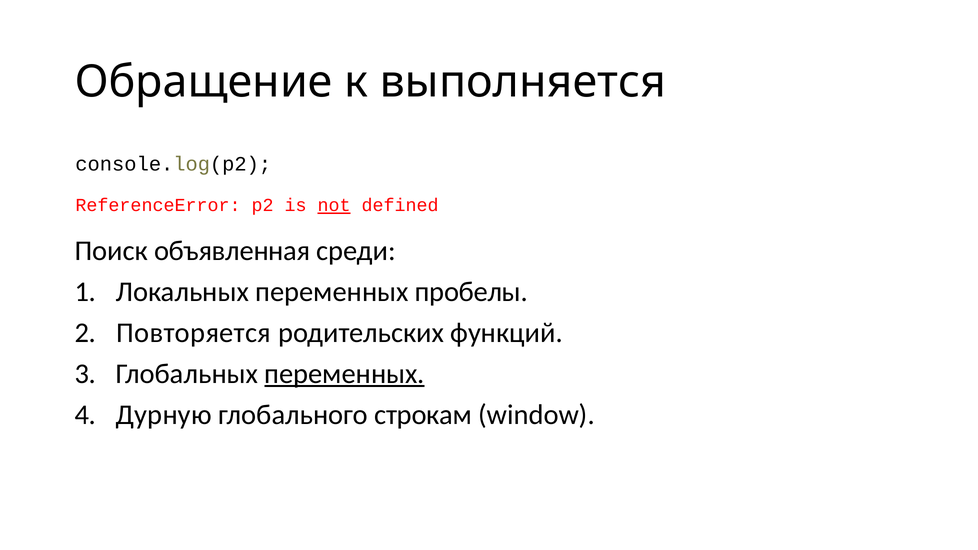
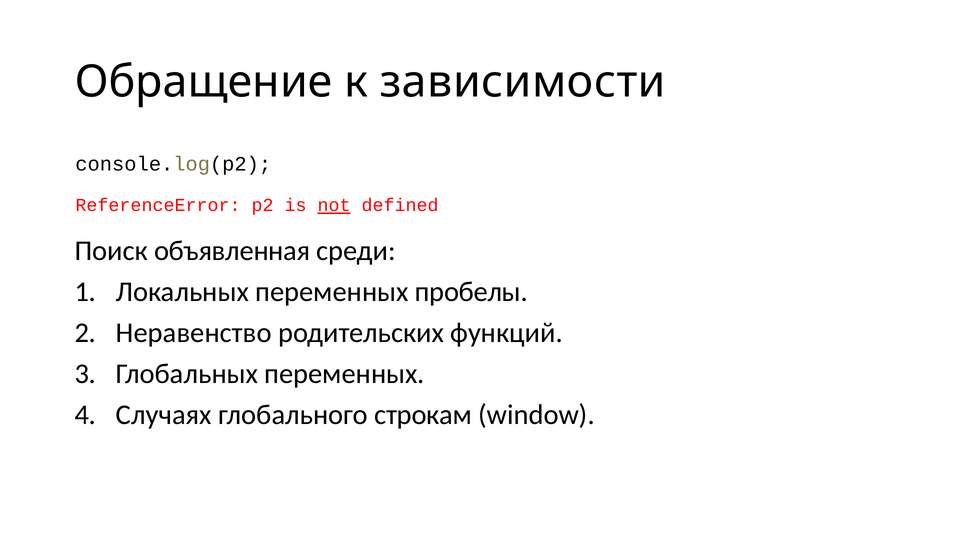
выполняется: выполняется -> зависимости
Повторяется: Повторяется -> Неравенство
переменных at (345, 374) underline: present -> none
Дурную: Дурную -> Случаях
